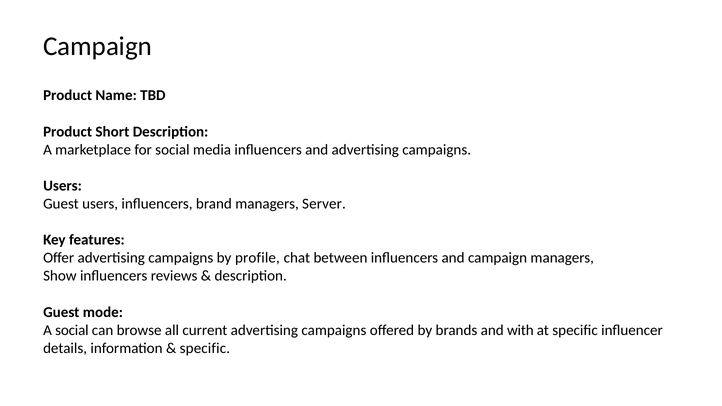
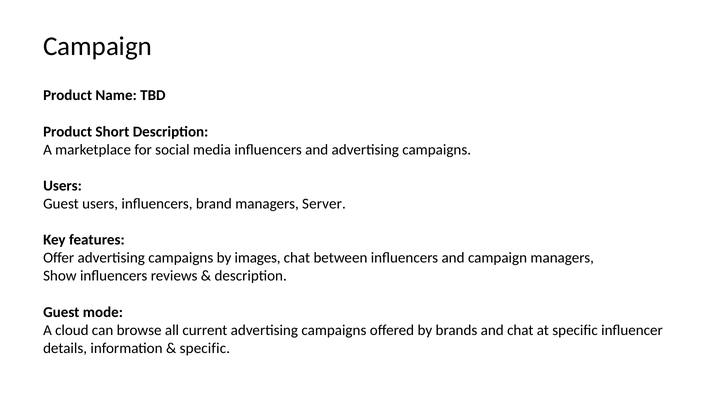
profile: profile -> images
A social: social -> cloud
and with: with -> chat
